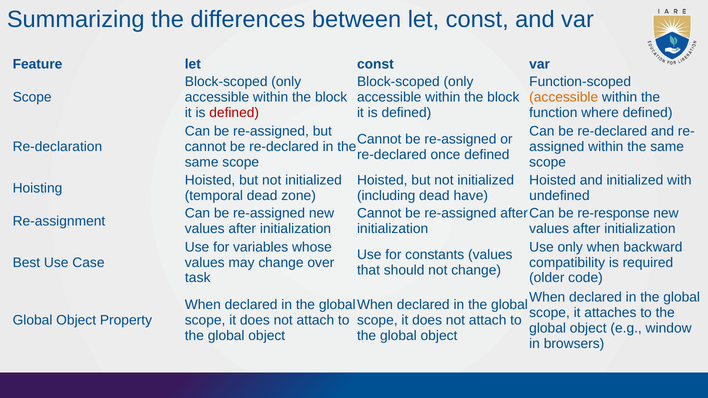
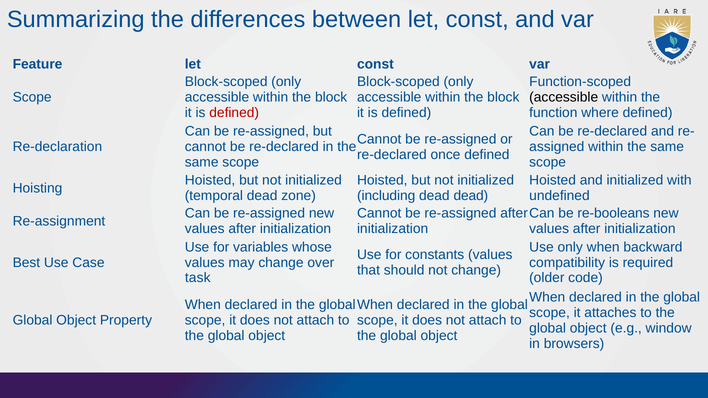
accessible at (564, 97) colour: orange -> black
dead have: have -> dead
re-response: re-response -> re-booleans
